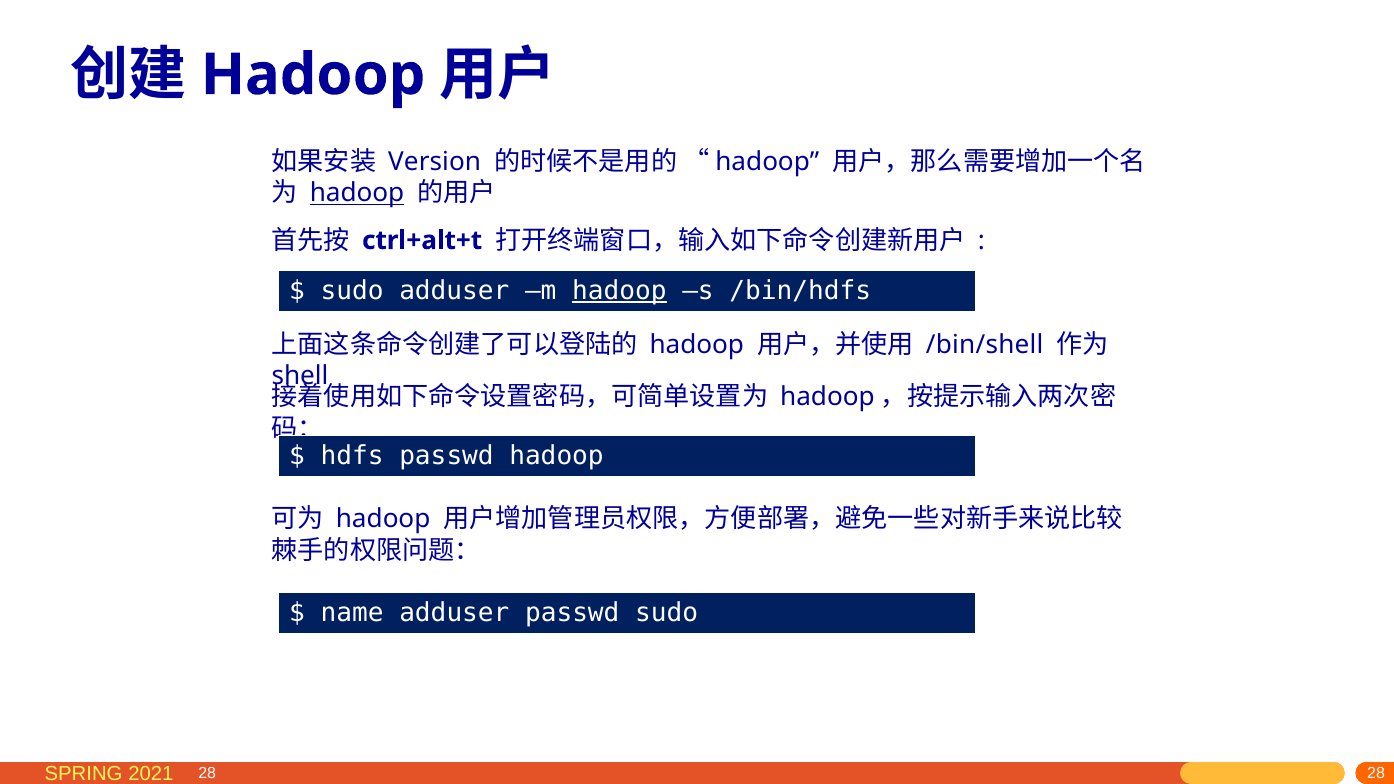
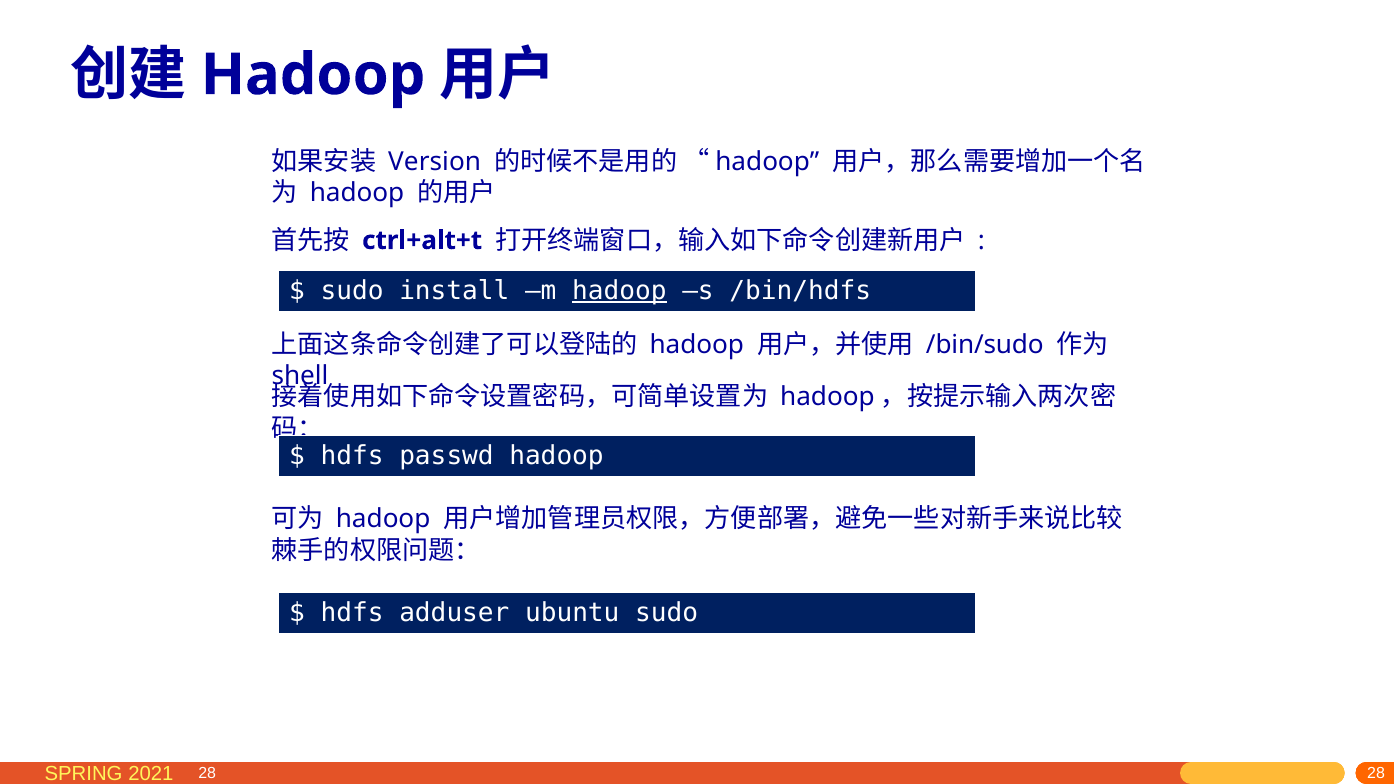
hadoop at (357, 193) underline: present -> none
sudo adduser: adduser -> install
/bin/shell: /bin/shell -> /bin/sudo
name at (352, 613): name -> hdfs
adduser passwd: passwd -> ubuntu
